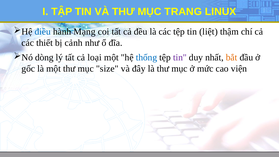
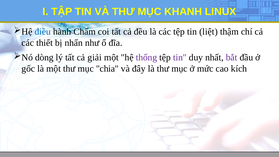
TRANG: TRANG -> KHANH
Mạng: Mạng -> Chấm
cảnh: cảnh -> nhấn
loại: loại -> giải
thống colour: blue -> purple
bắt colour: orange -> purple
size: size -> chia
viện: viện -> kích
